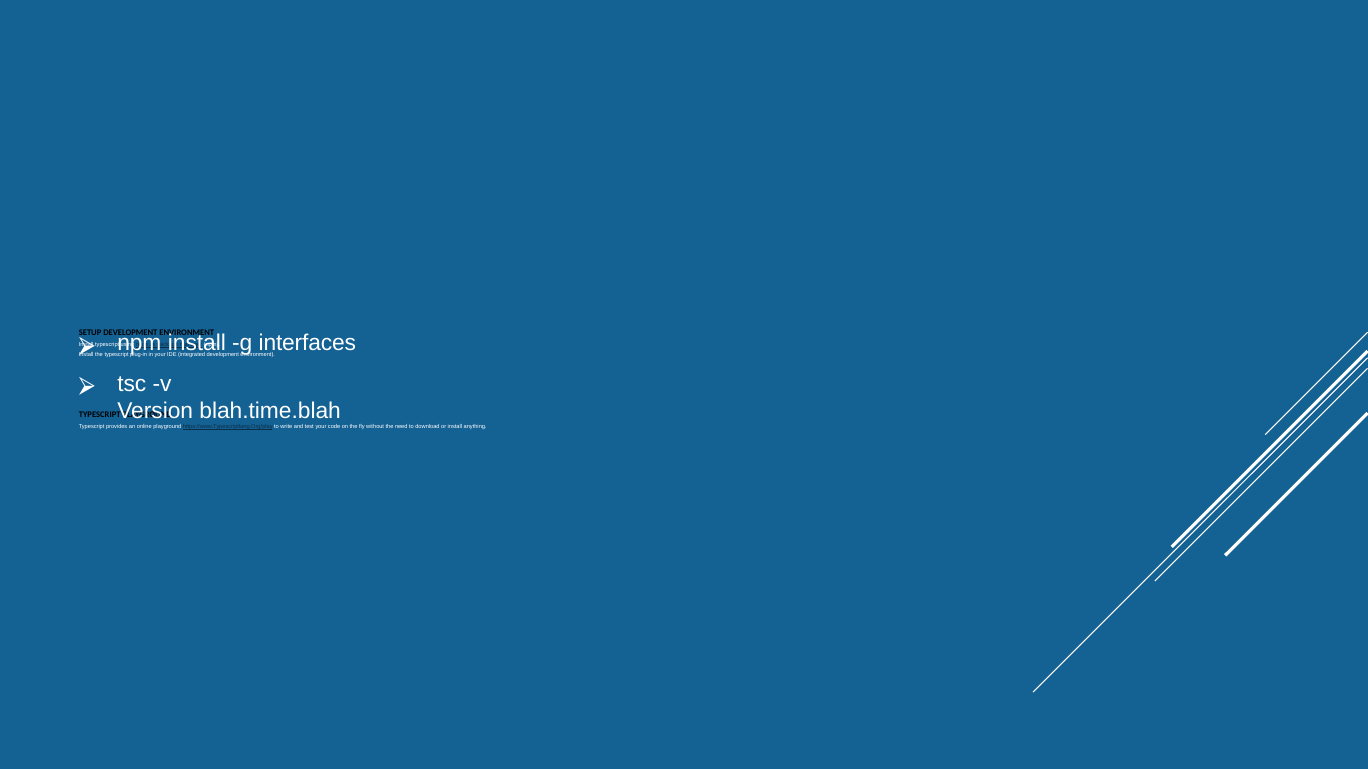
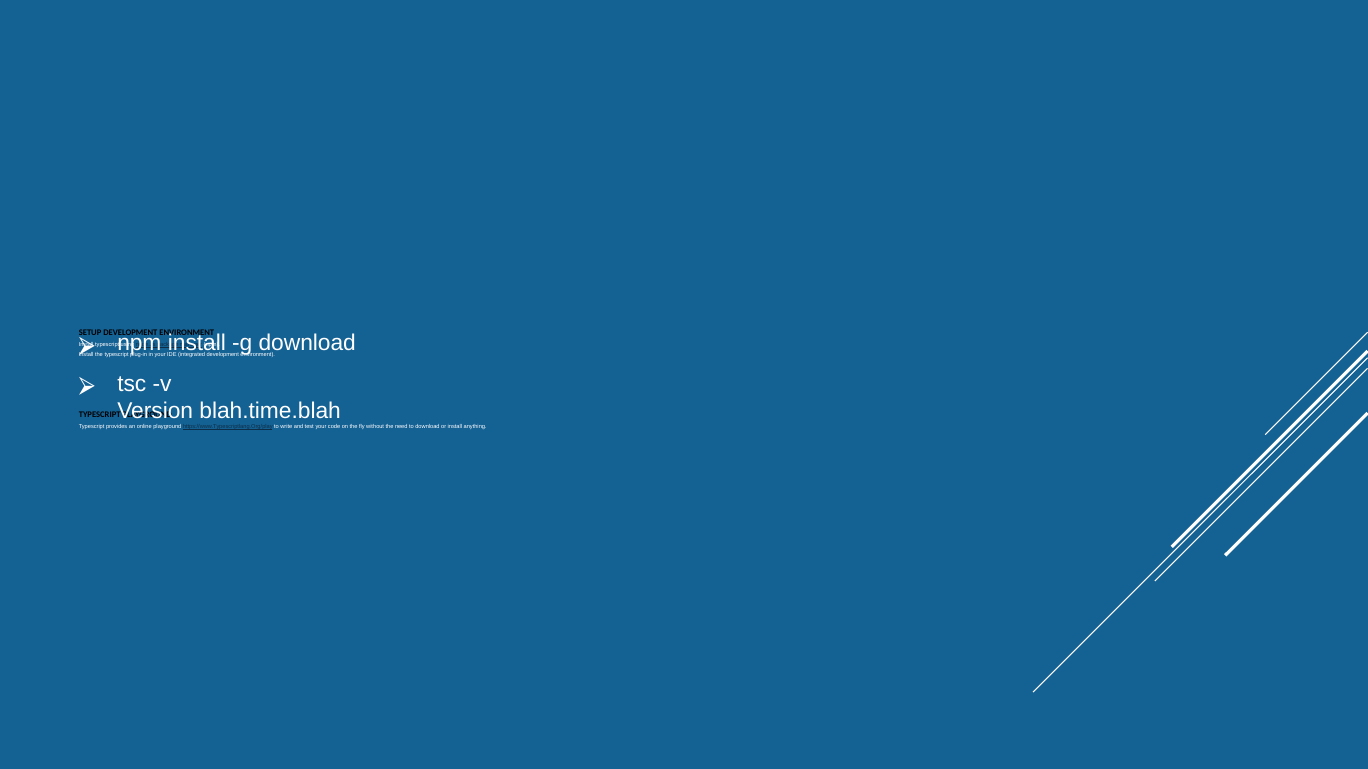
g interfaces: interfaces -> download
